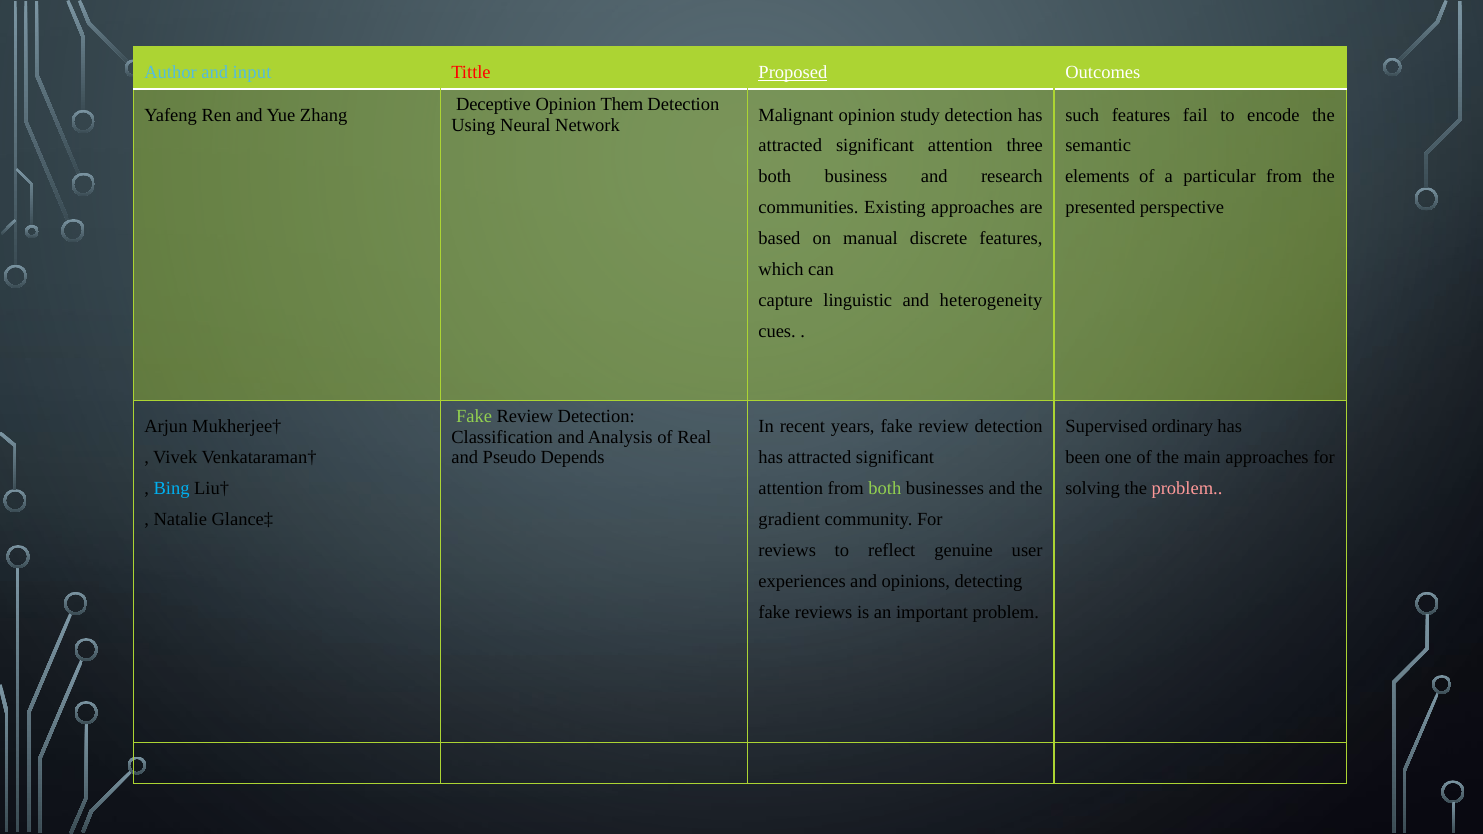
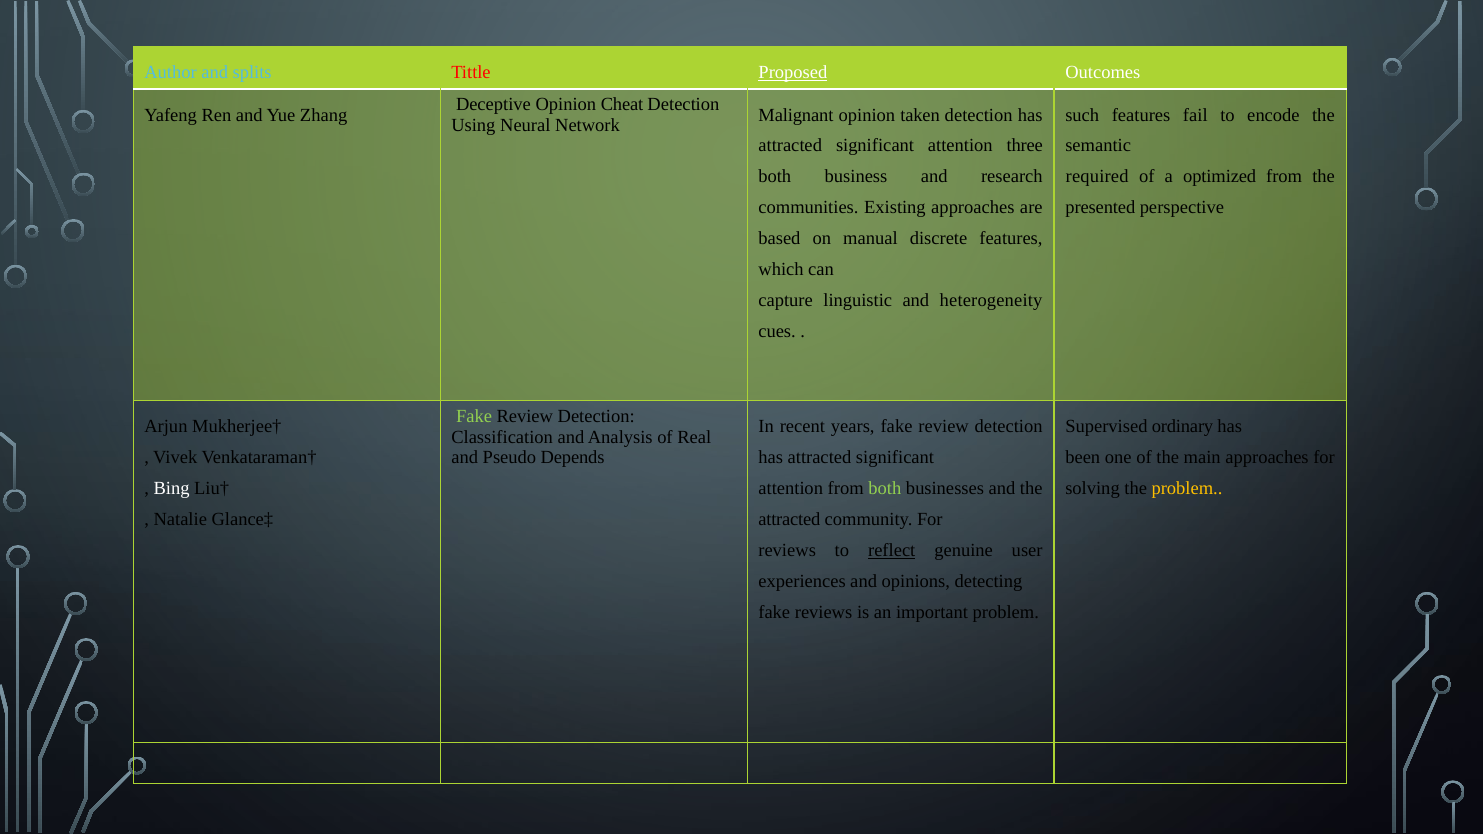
input: input -> splits
Them: Them -> Cheat
study: study -> taken
elements: elements -> required
particular: particular -> optimized
Bing colour: light blue -> white
problem at (1187, 489) colour: pink -> yellow
gradient at (789, 519): gradient -> attracted
reflect underline: none -> present
